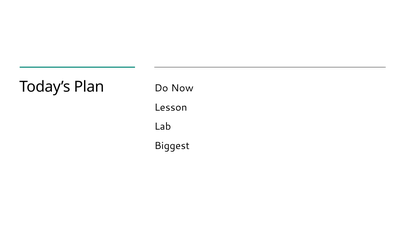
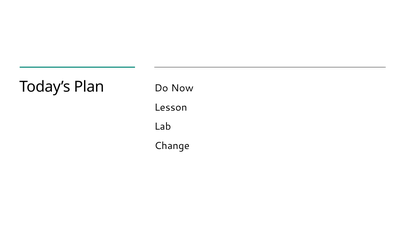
Biggest: Biggest -> Change
